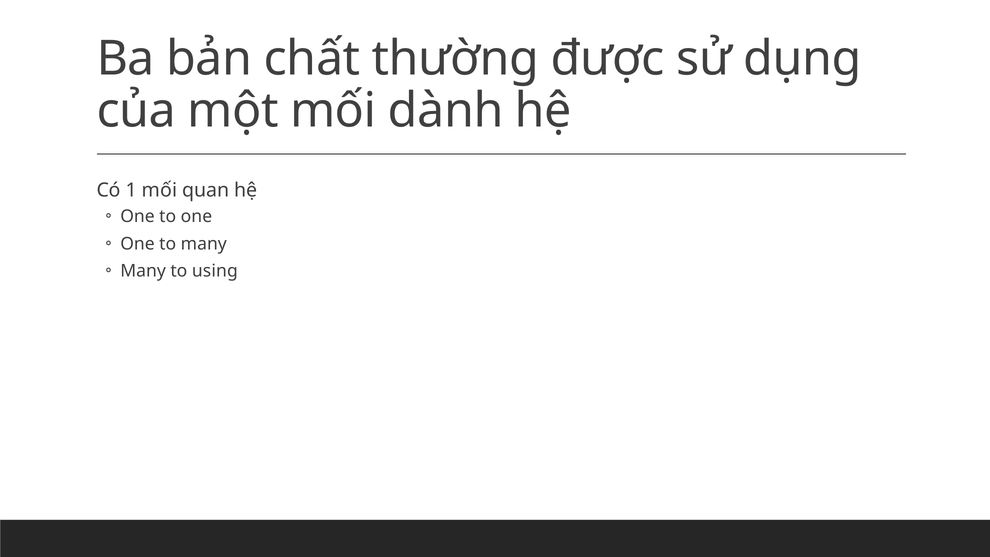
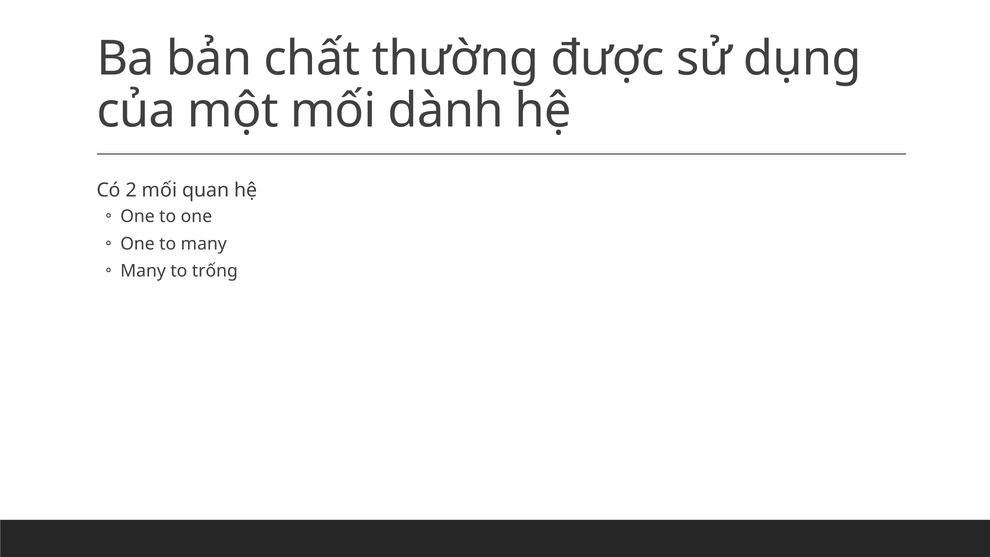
1: 1 -> 2
using: using -> trống
